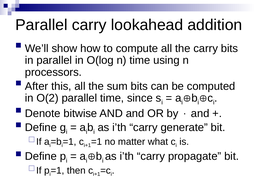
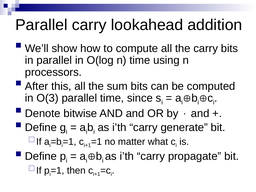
O(2: O(2 -> O(3
